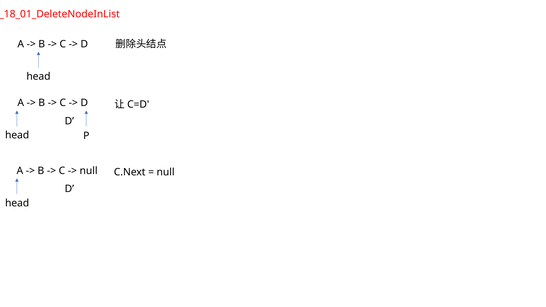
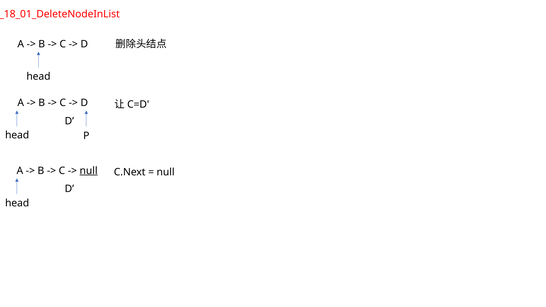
null at (89, 171) underline: none -> present
